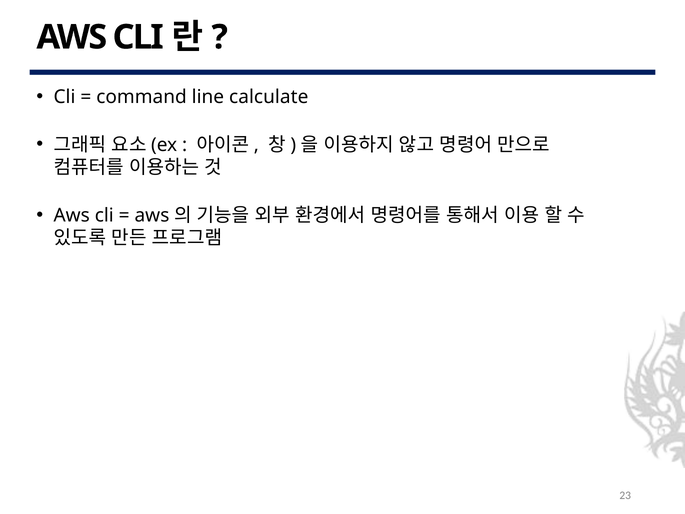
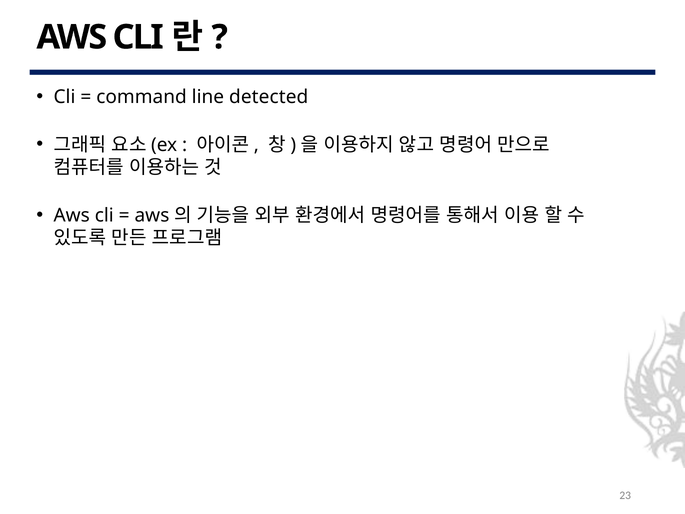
calculate: calculate -> detected
